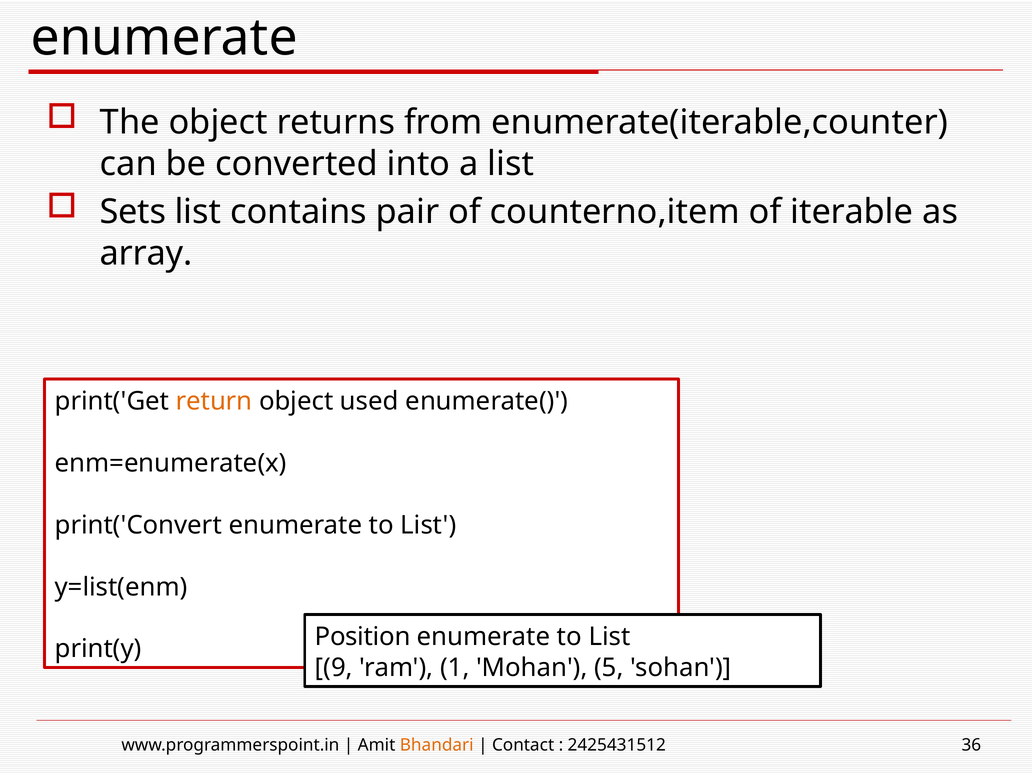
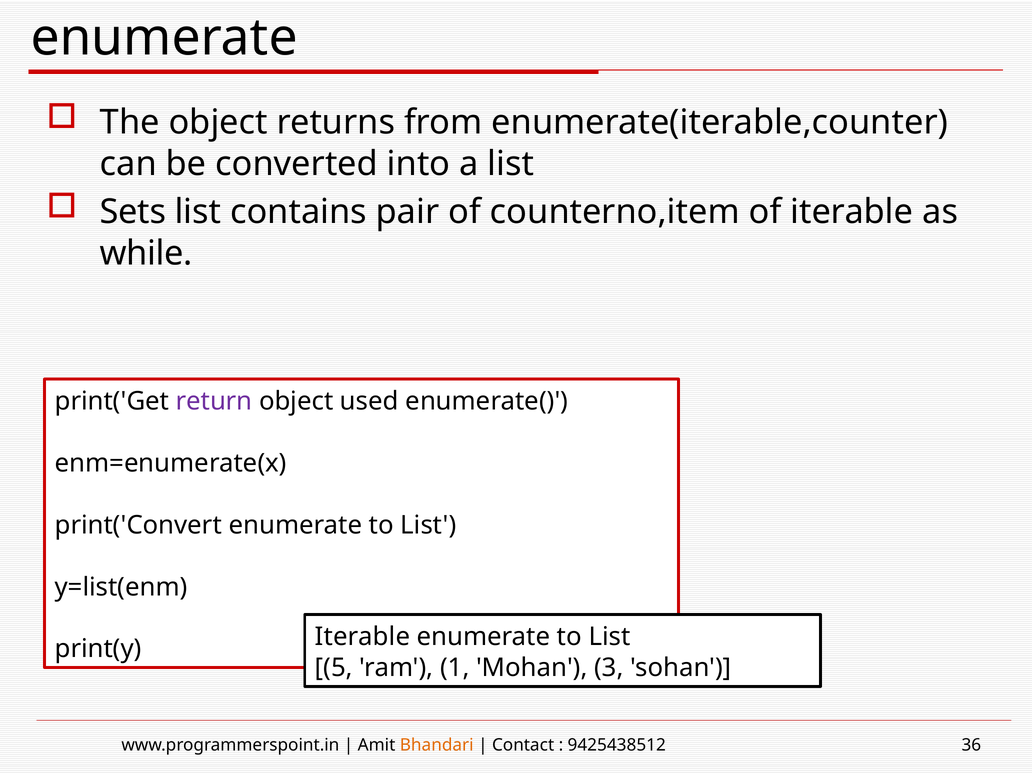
array: array -> while
return colour: orange -> purple
print(y Position: Position -> Iterable
9: 9 -> 5
5: 5 -> 3
2425431512: 2425431512 -> 9425438512
